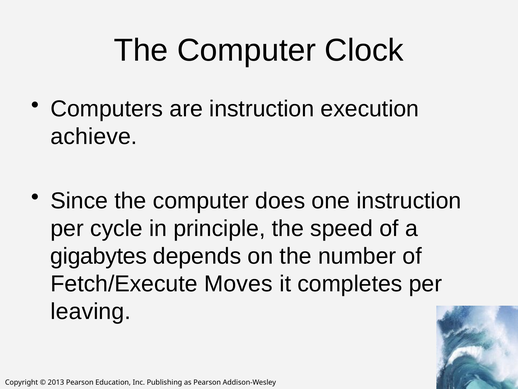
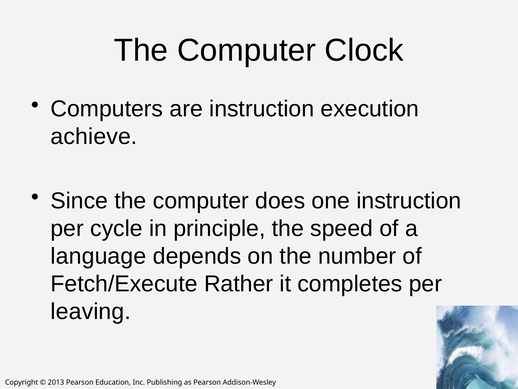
gigabytes: gigabytes -> language
Moves: Moves -> Rather
